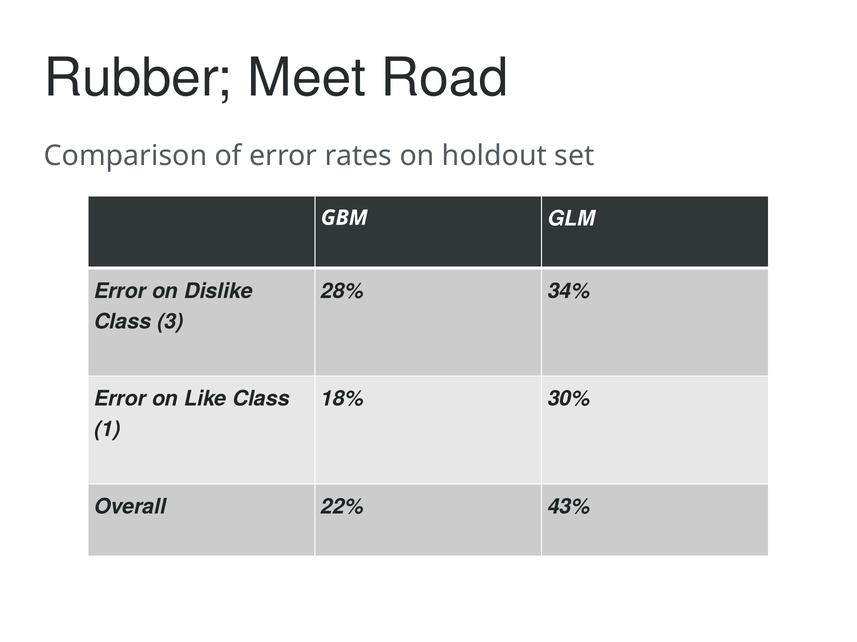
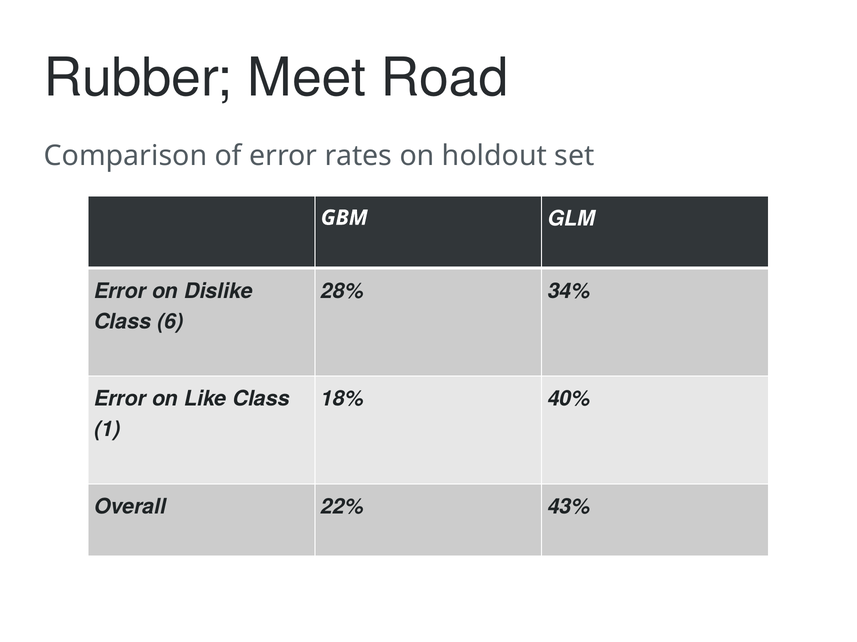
3: 3 -> 6
30%: 30% -> 40%
